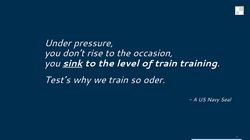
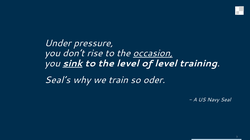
occasion underline: none -> present
of train: train -> level
Test’s: Test’s -> Seal’s
